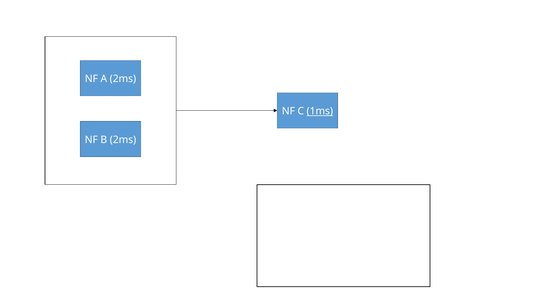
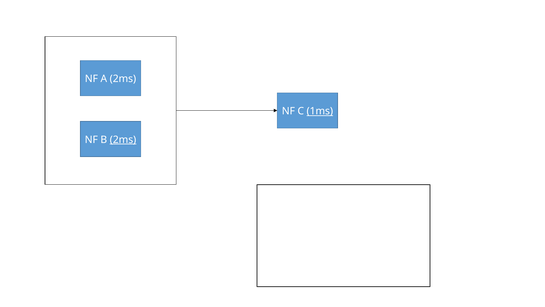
2ms at (123, 139) underline: none -> present
